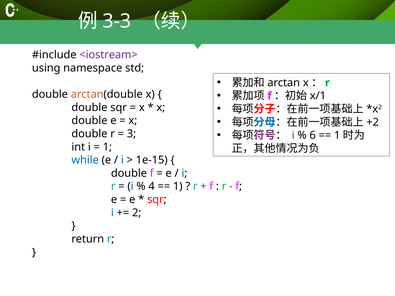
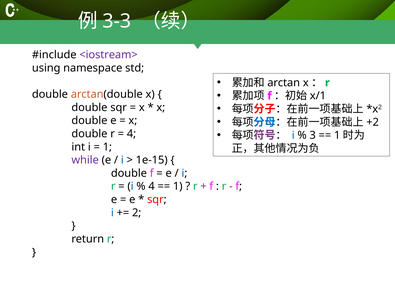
6: 6 -> 3
3 at (131, 134): 3 -> 4
while colour: blue -> purple
